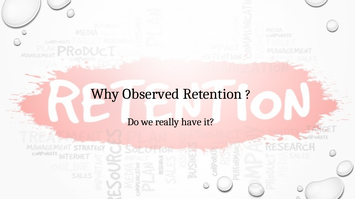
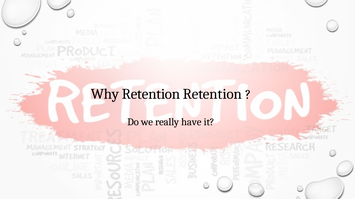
Why Observed: Observed -> Retention
